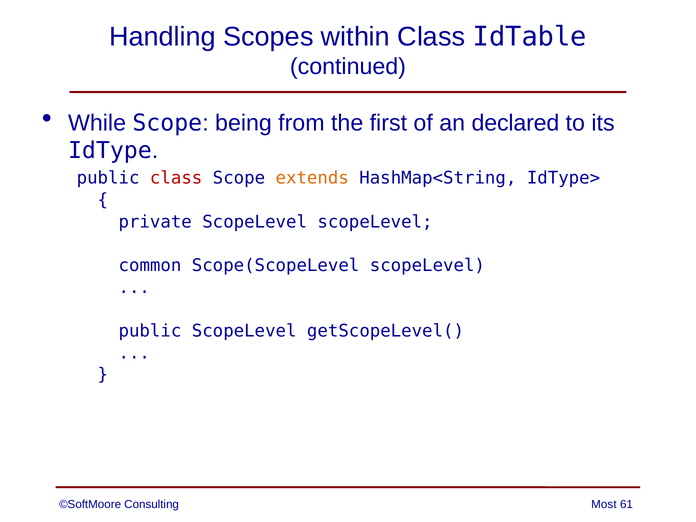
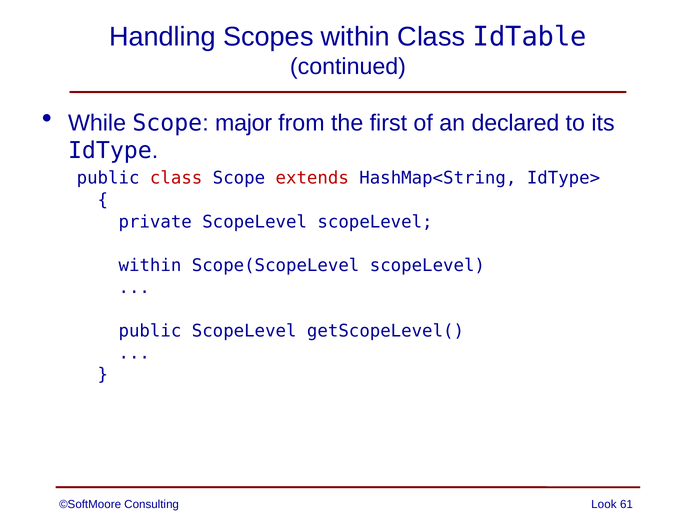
being: being -> major
extends colour: orange -> red
common at (150, 265): common -> within
Most: Most -> Look
